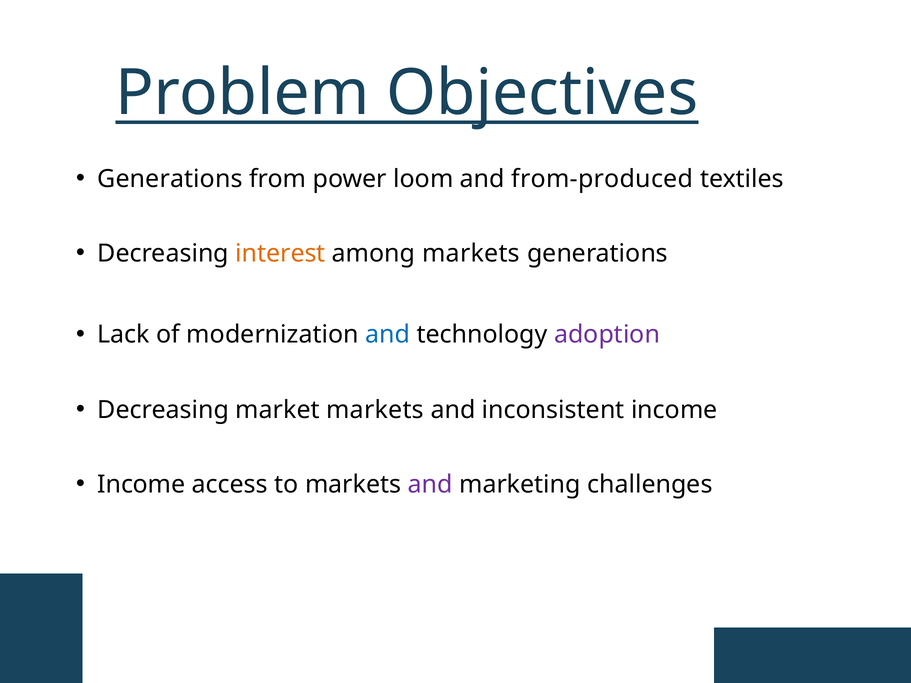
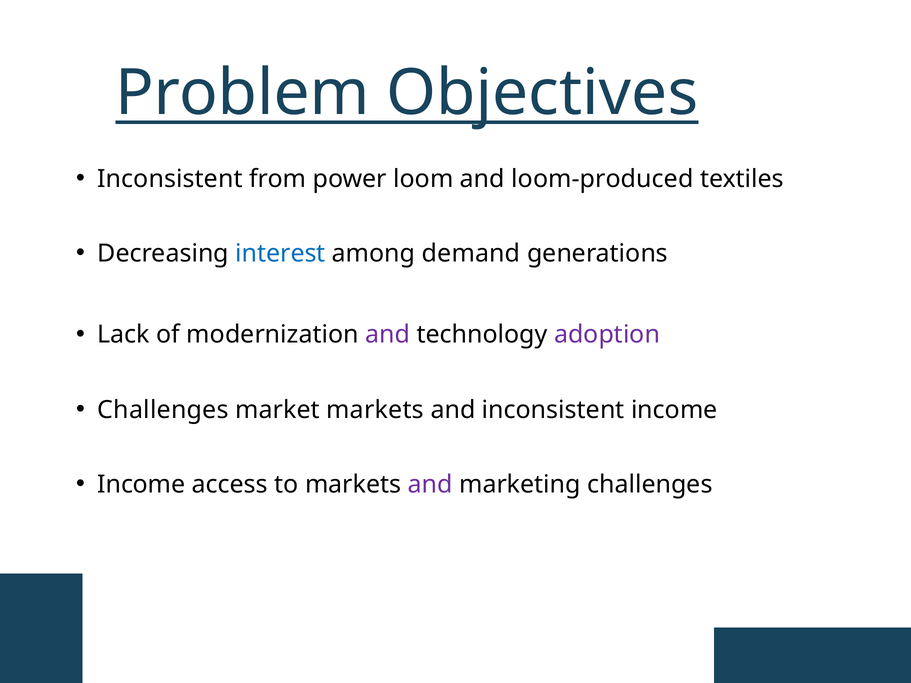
Generations at (170, 179): Generations -> Inconsistent
from-produced: from-produced -> loom-produced
interest colour: orange -> blue
among markets: markets -> demand
and at (388, 335) colour: blue -> purple
Decreasing at (163, 410): Decreasing -> Challenges
